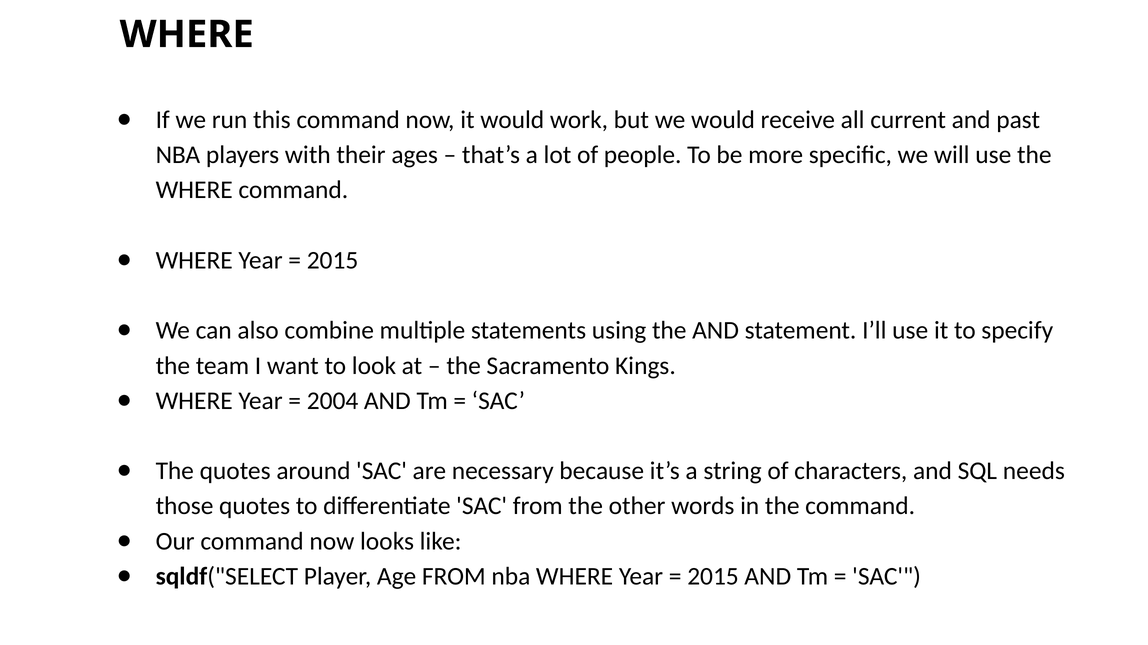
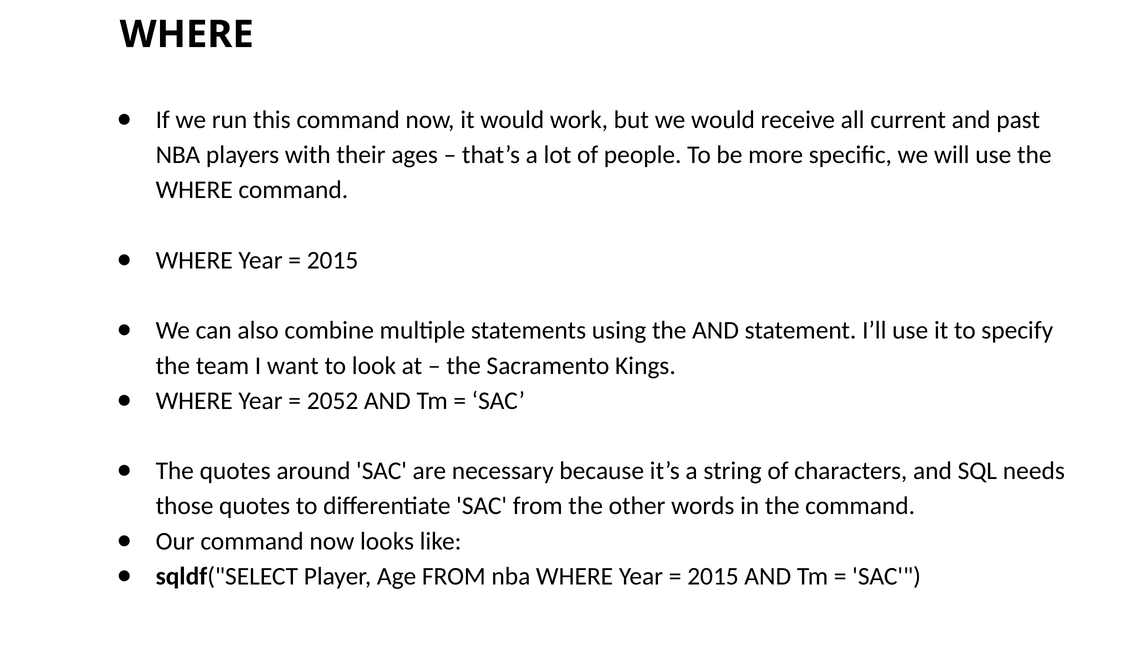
2004: 2004 -> 2052
